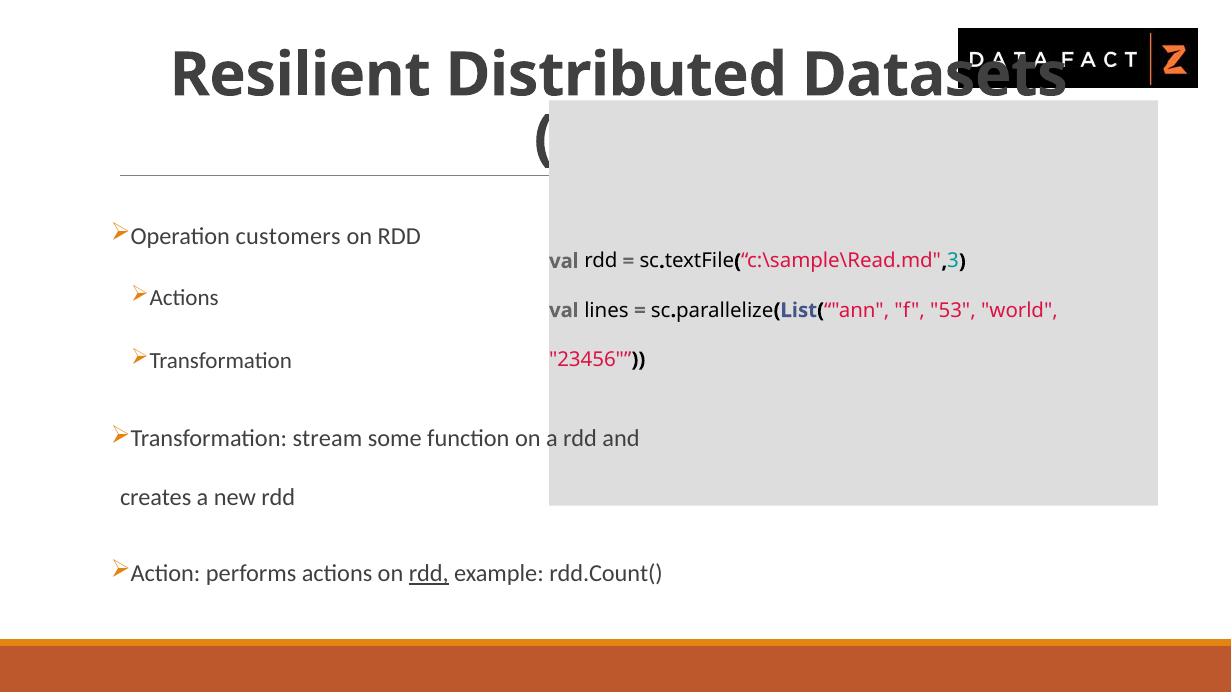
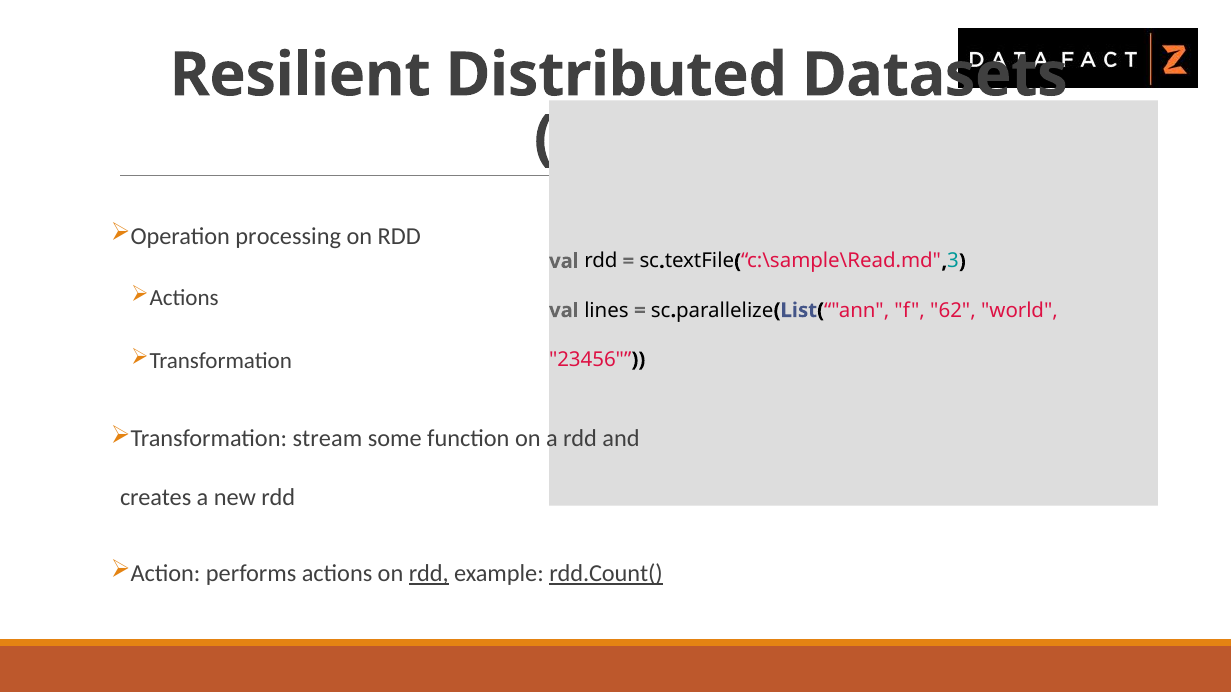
customers: customers -> processing
53: 53 -> 62
rdd.Count( underline: none -> present
